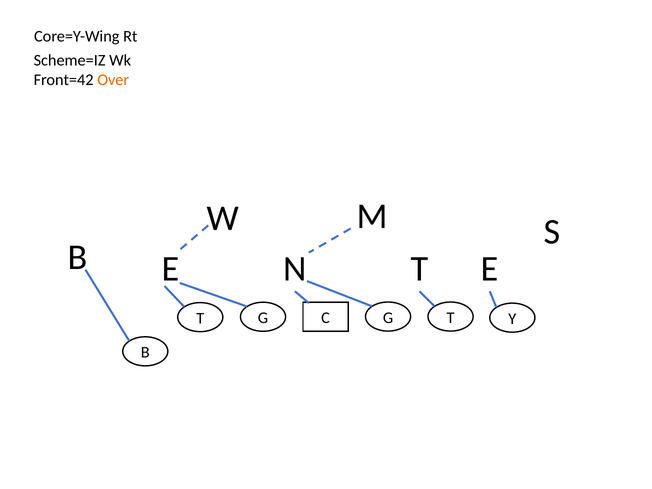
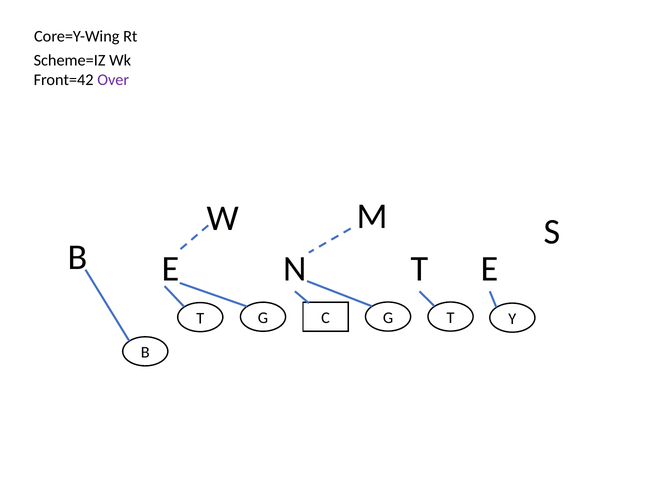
Over colour: orange -> purple
